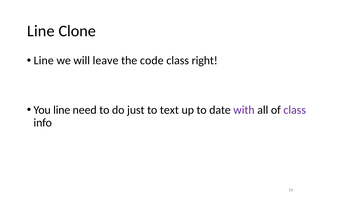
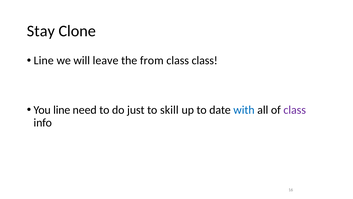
Line at (41, 31): Line -> Stay
code: code -> from
class right: right -> class
text: text -> skill
with colour: purple -> blue
